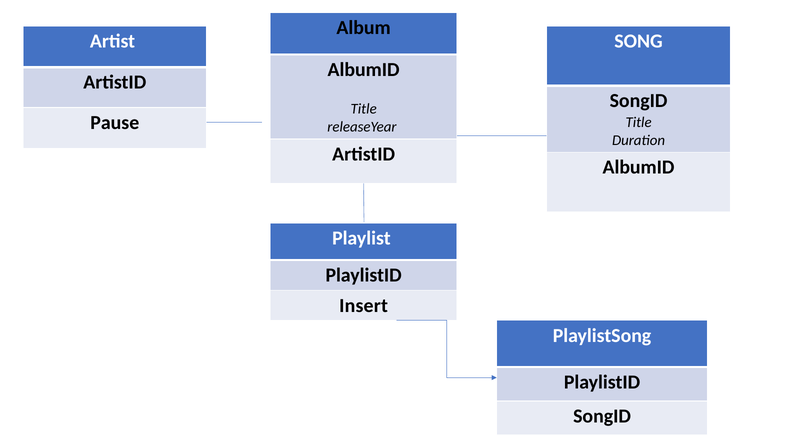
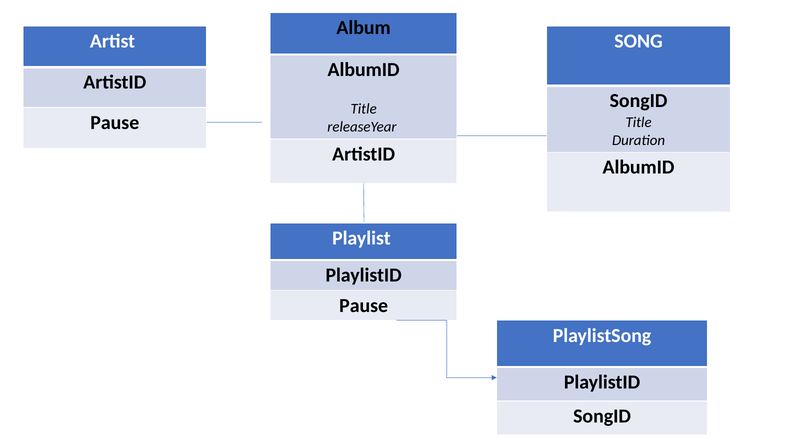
Insert at (364, 306): Insert -> Pause
